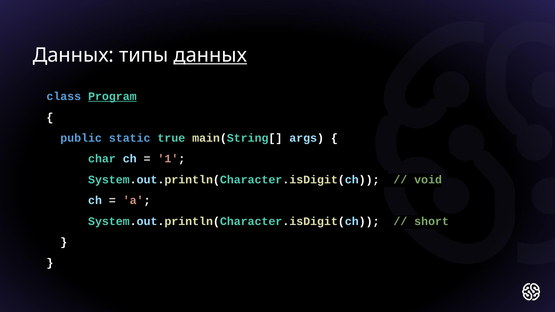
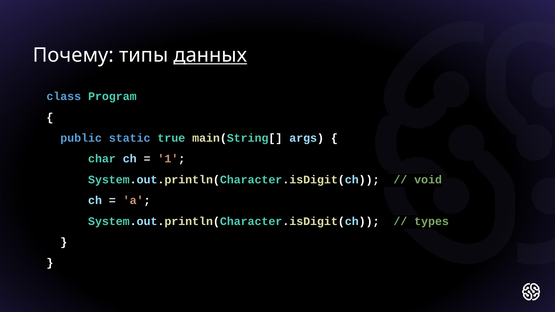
Данных at (73, 55): Данных -> Почему
Program underline: present -> none
short: short -> types
